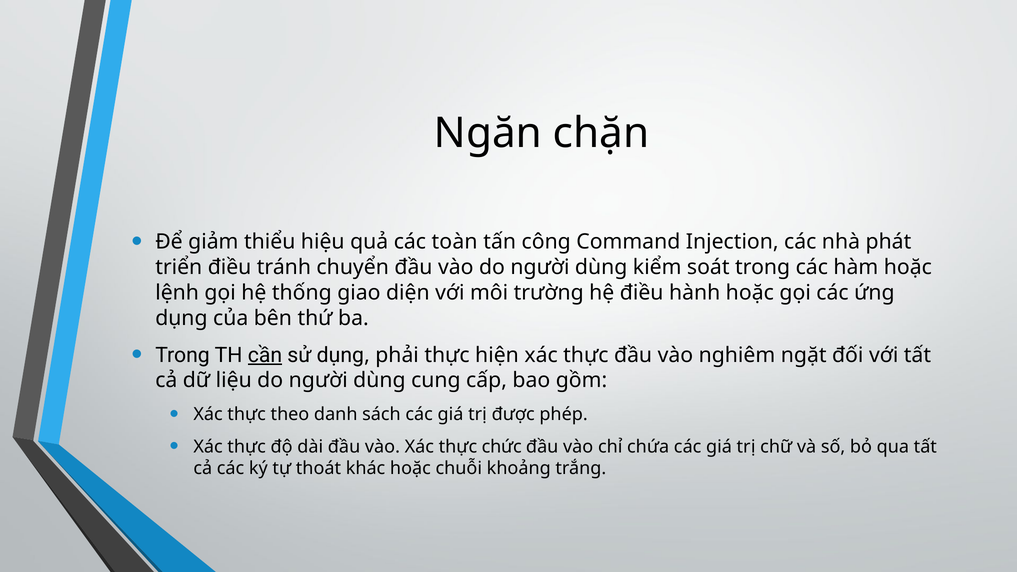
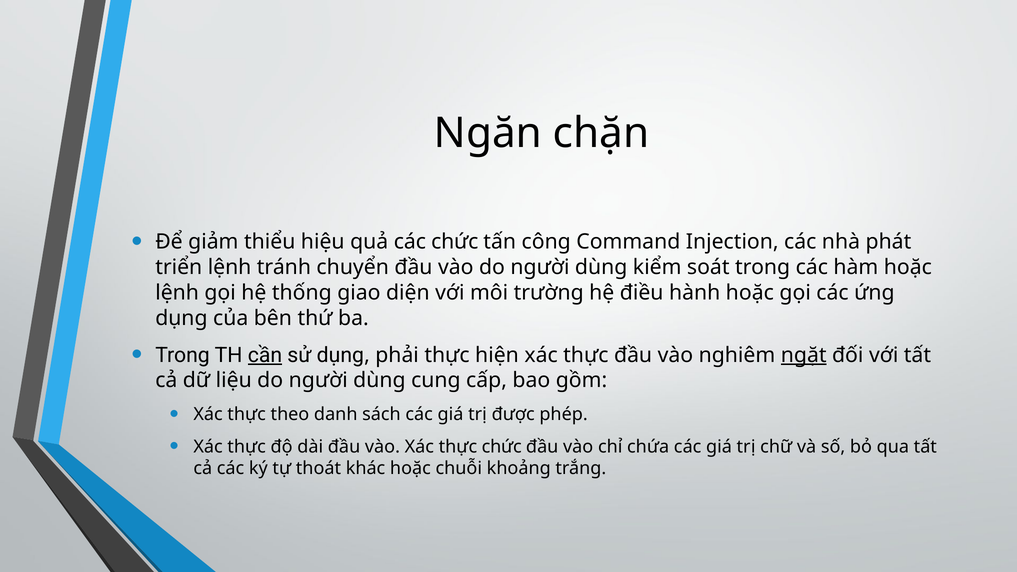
các toàn: toàn -> chức
triển điều: điều -> lệnh
ngặt underline: none -> present
